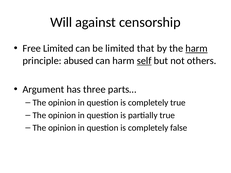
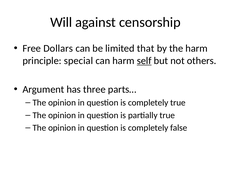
Free Limited: Limited -> Dollars
harm at (197, 48) underline: present -> none
abused: abused -> special
